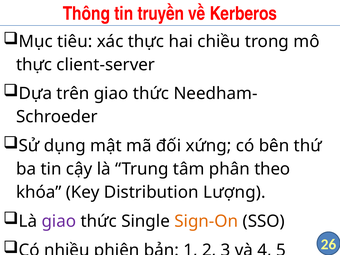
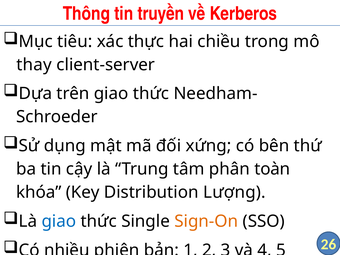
thực at (34, 65): thực -> thay
theo: theo -> toàn
giao at (59, 221) colour: purple -> blue
